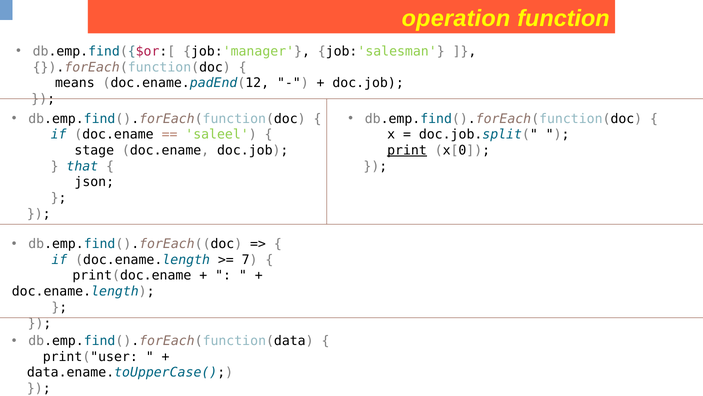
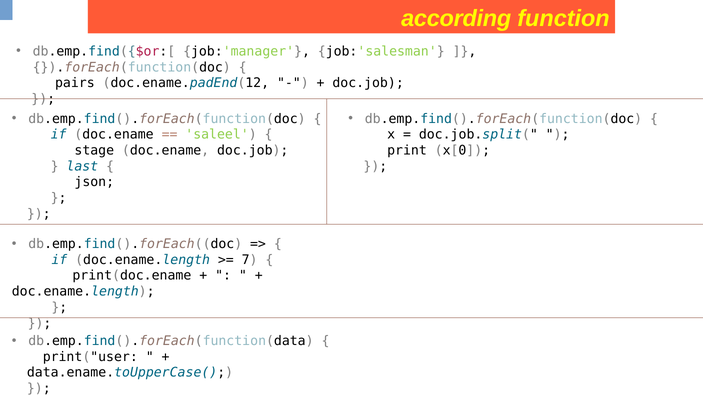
operation: operation -> according
means: means -> pairs
print underline: present -> none
that: that -> last
